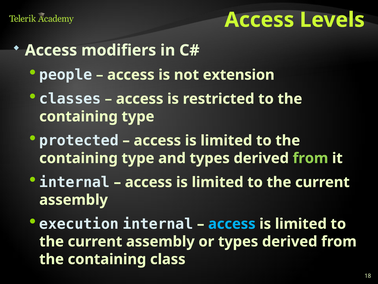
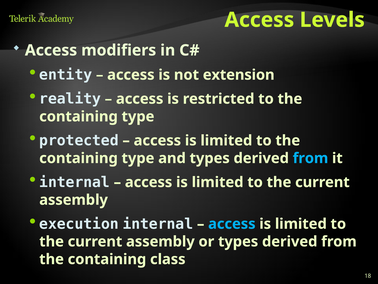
people: people -> entity
classes: classes -> reality
from at (311, 158) colour: light green -> light blue
